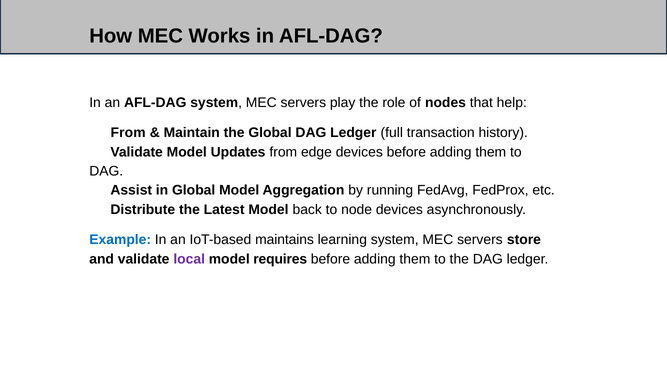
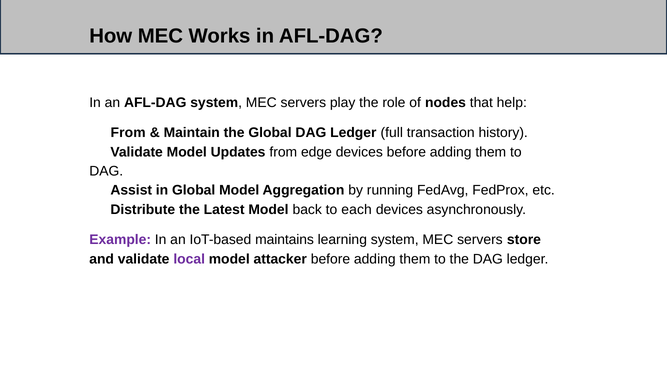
node: node -> each
Example colour: blue -> purple
requires: requires -> attacker
